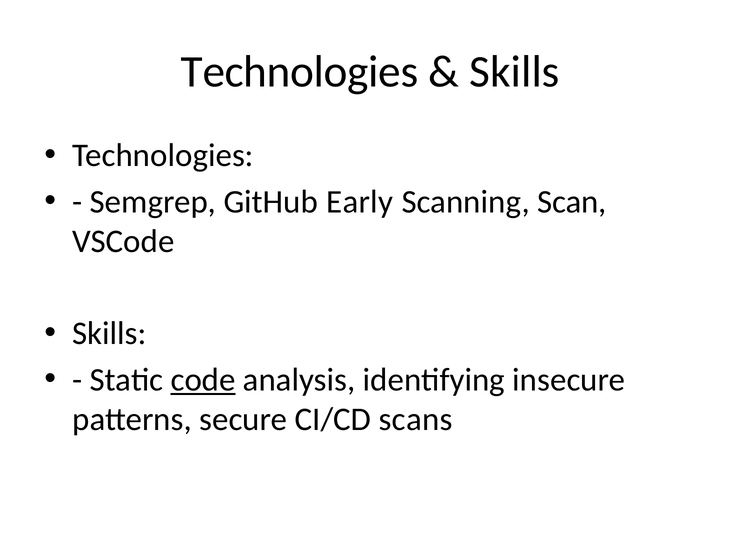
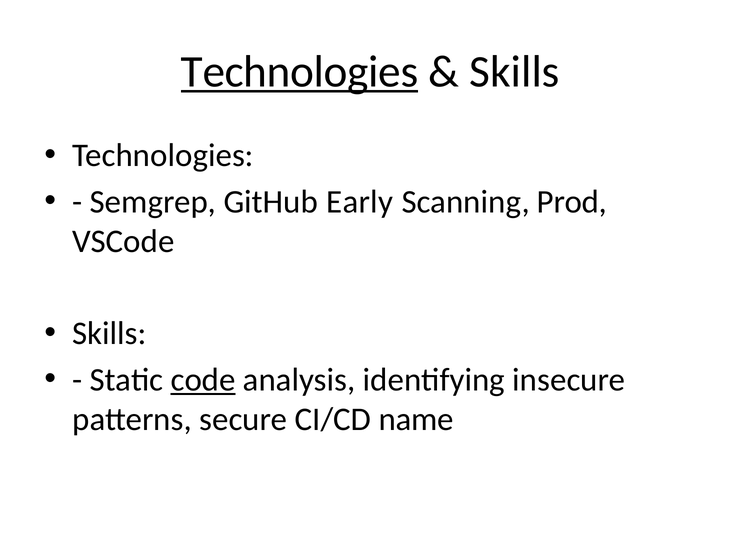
Technologies at (300, 72) underline: none -> present
Scan: Scan -> Prod
scans: scans -> name
